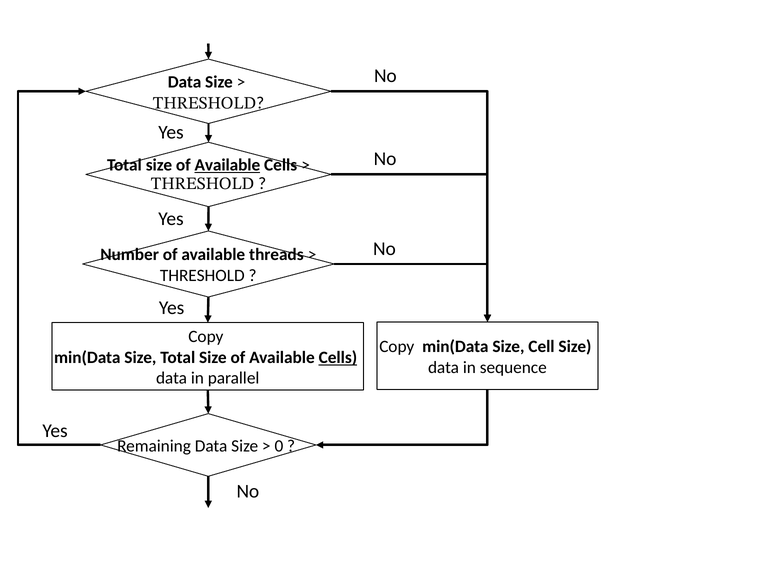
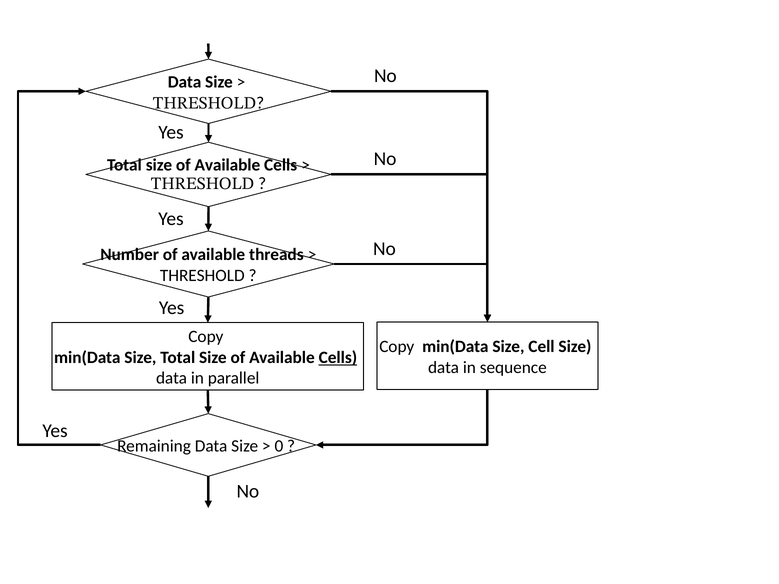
Available at (227, 165) underline: present -> none
